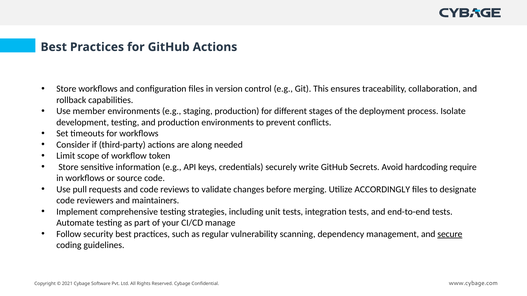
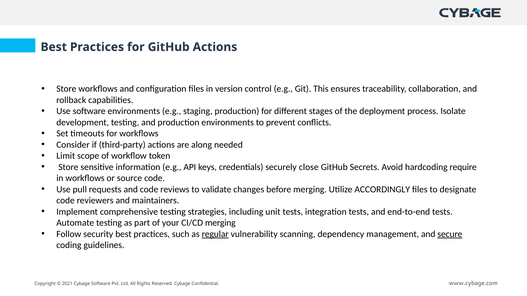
Use member: member -> software
write: write -> close
CI/CD manage: manage -> merging
regular underline: none -> present
